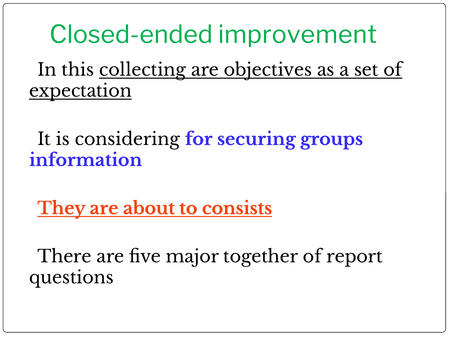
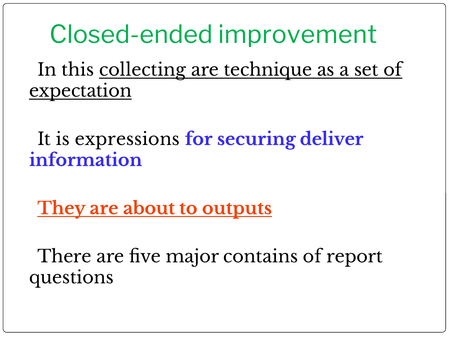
objectives: objectives -> technique
considering: considering -> expressions
groups: groups -> deliver
consists: consists -> outputs
together: together -> contains
